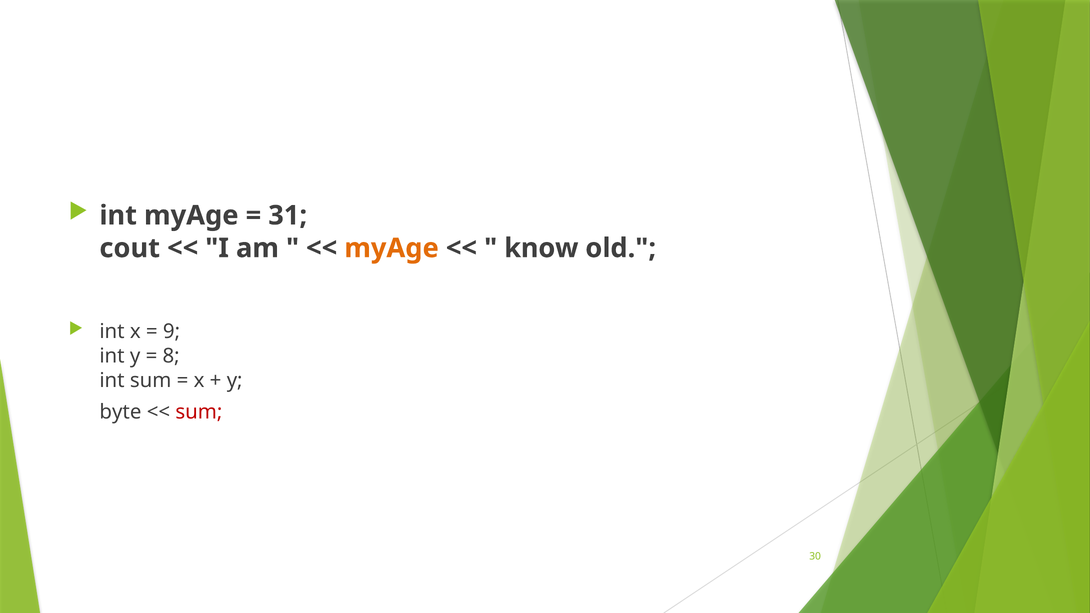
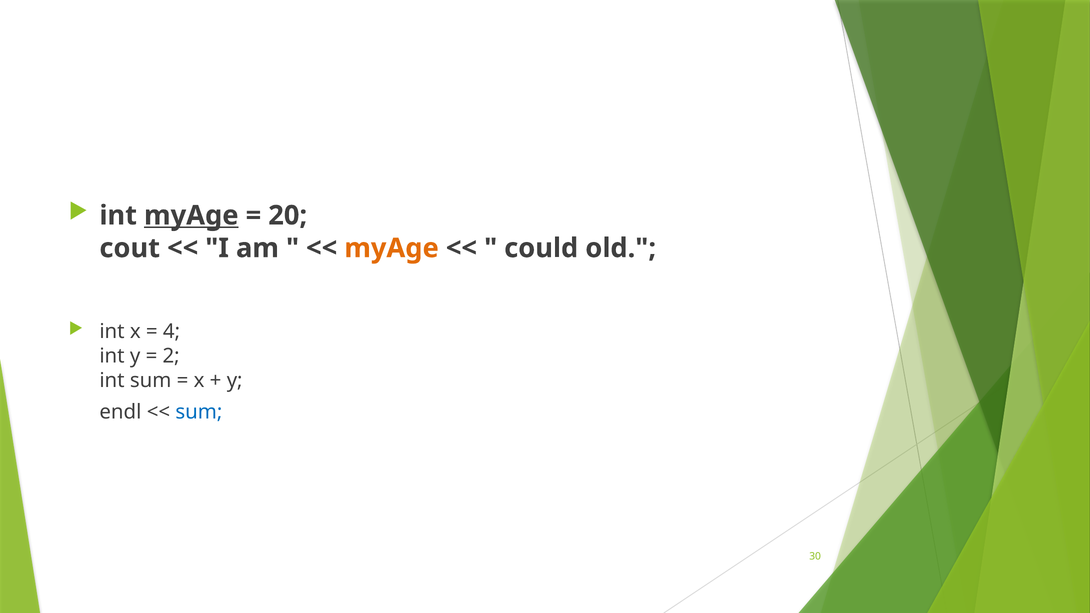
myAge at (191, 216) underline: none -> present
31: 31 -> 20
know: know -> could
9: 9 -> 4
8: 8 -> 2
byte: byte -> endl
sum at (199, 412) colour: red -> blue
